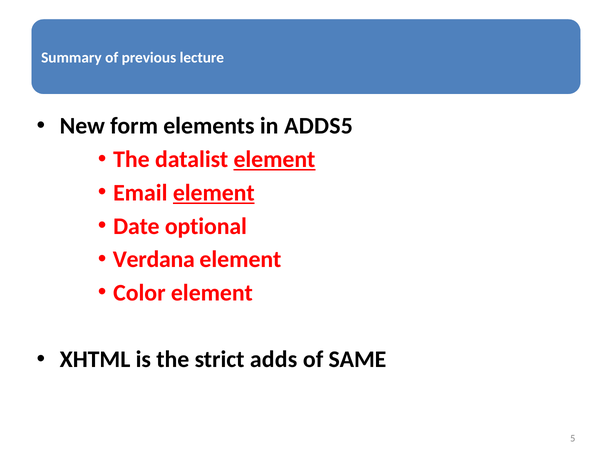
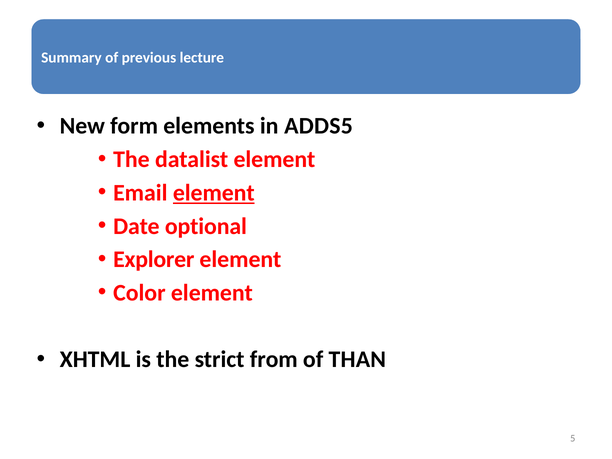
element at (274, 159) underline: present -> none
Verdana: Verdana -> Explorer
adds: adds -> from
SAME: SAME -> THAN
